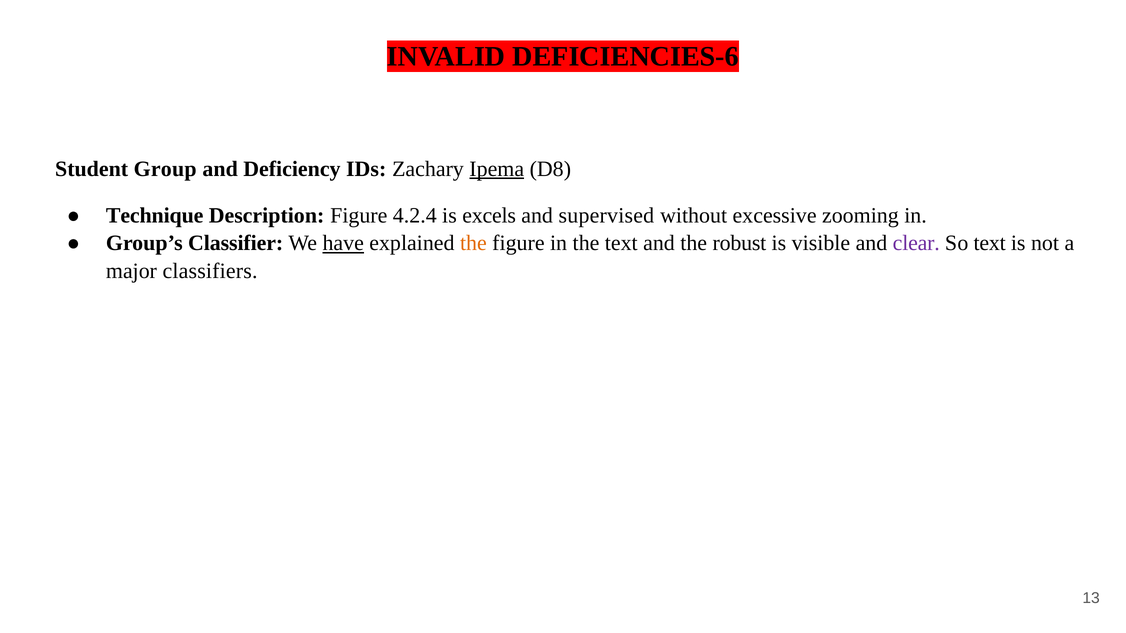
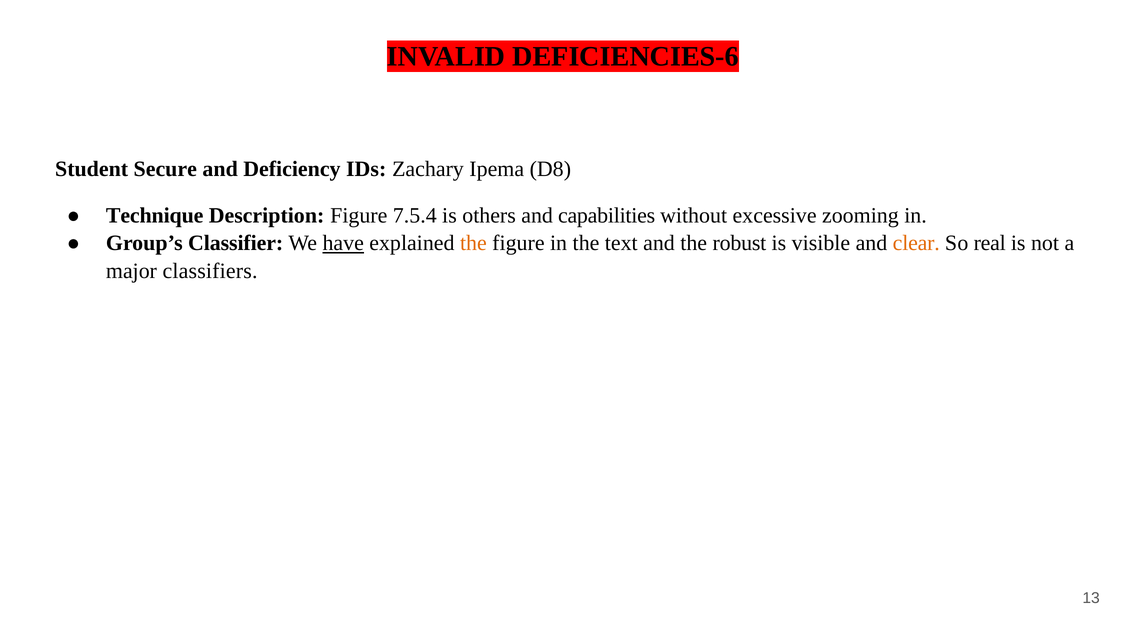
Group: Group -> Secure
Ipema underline: present -> none
4.2.4: 4.2.4 -> 7.5.4
excels: excels -> others
supervised: supervised -> capabilities
clear colour: purple -> orange
So text: text -> real
